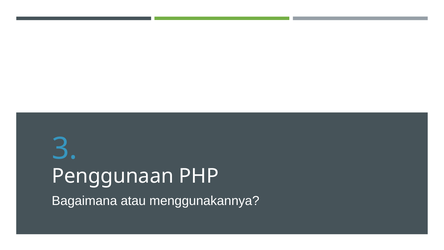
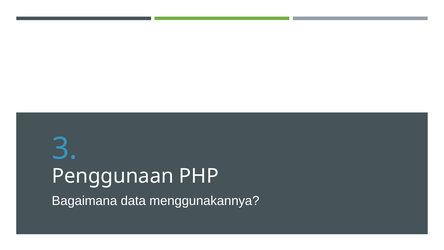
atau: atau -> data
